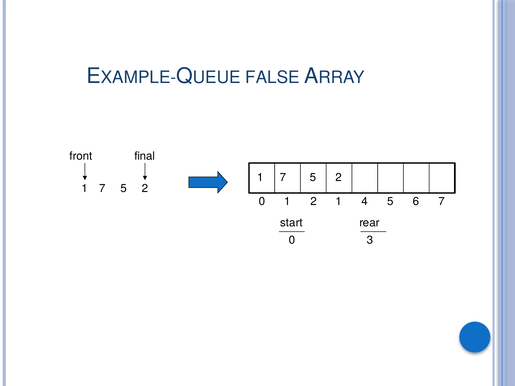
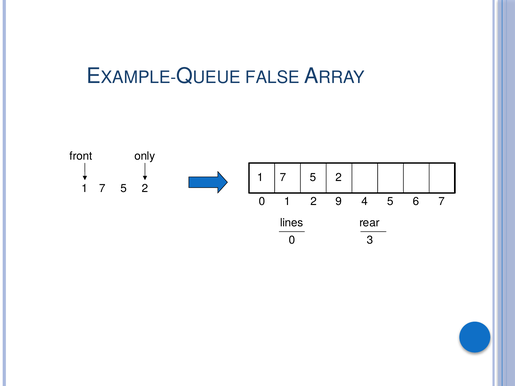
final: final -> only
1 1: 1 -> 9
start: start -> lines
